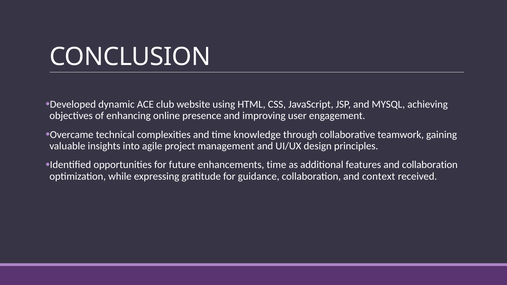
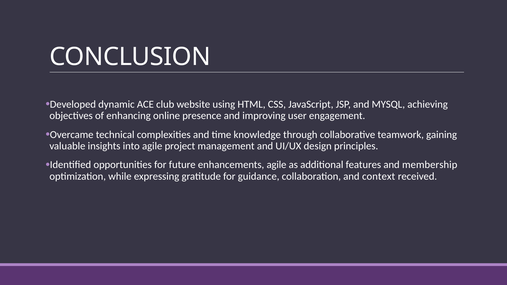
enhancements time: time -> agile
and collaboration: collaboration -> membership
